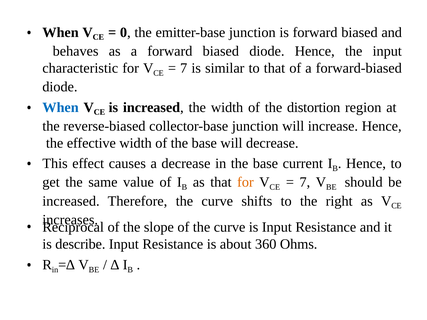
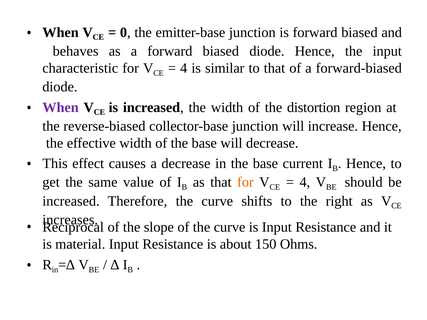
7 at (184, 68): 7 -> 4
When at (61, 107) colour: blue -> purple
7 at (305, 182): 7 -> 4
describe: describe -> material
360: 360 -> 150
